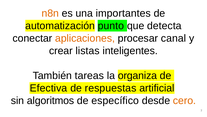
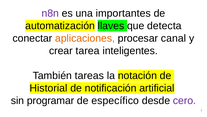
n8n colour: orange -> purple
punto: punto -> llaves
listas: listas -> tarea
organiza: organiza -> notación
Efectiva: Efectiva -> Historial
respuestas: respuestas -> notificación
algoritmos: algoritmos -> programar
cero colour: orange -> purple
